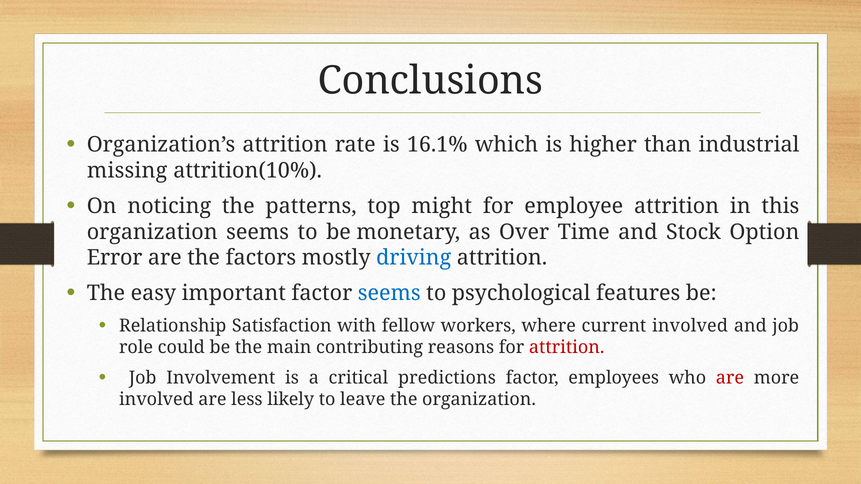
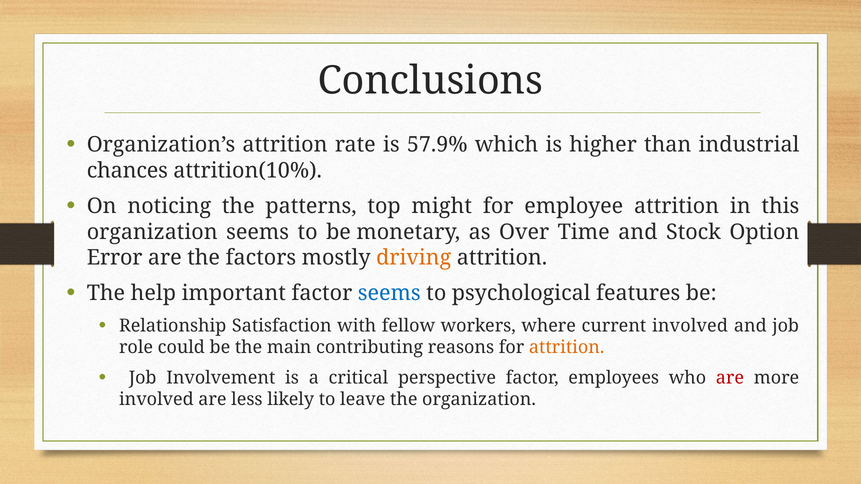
16.1%: 16.1% -> 57.9%
missing: missing -> chances
driving colour: blue -> orange
easy: easy -> help
attrition at (567, 347) colour: red -> orange
predictions: predictions -> perspective
